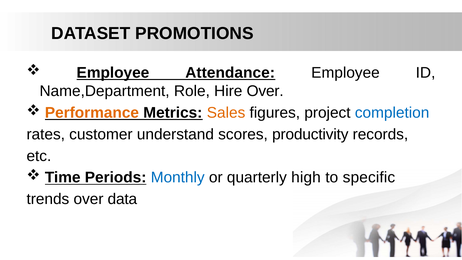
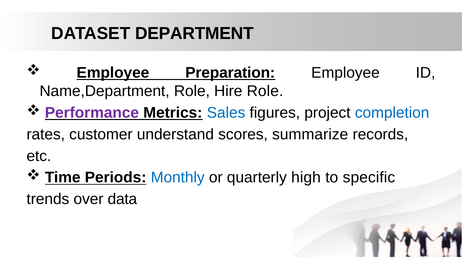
PROMOTIONS: PROMOTIONS -> DEPARTMENT
Attendance: Attendance -> Preparation
Hire Over: Over -> Role
Performance colour: orange -> purple
Sales colour: orange -> blue
productivity: productivity -> summarize
